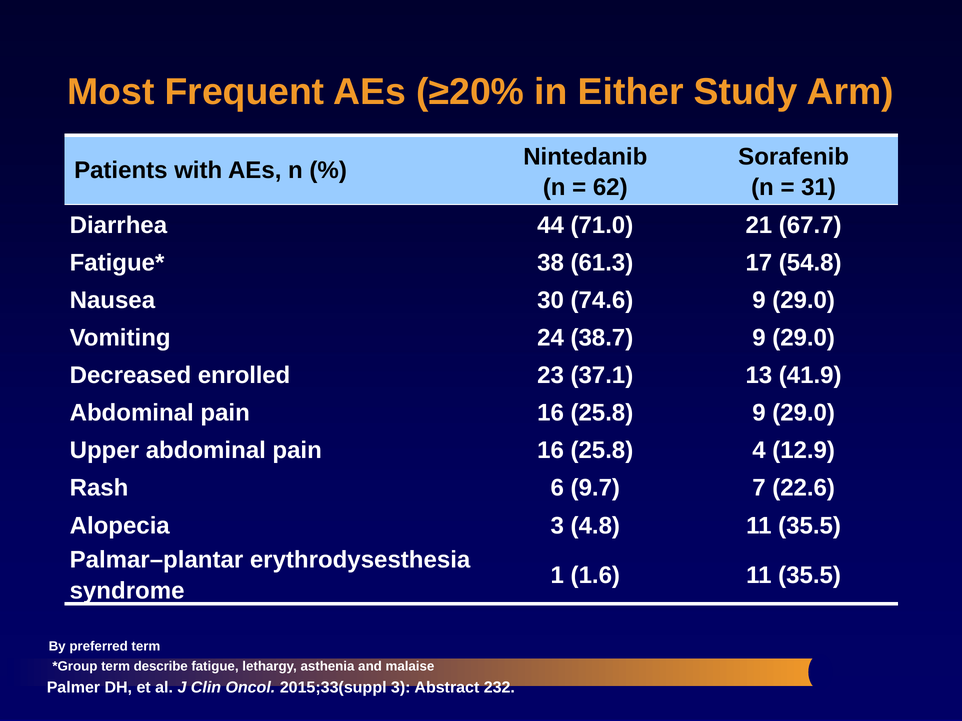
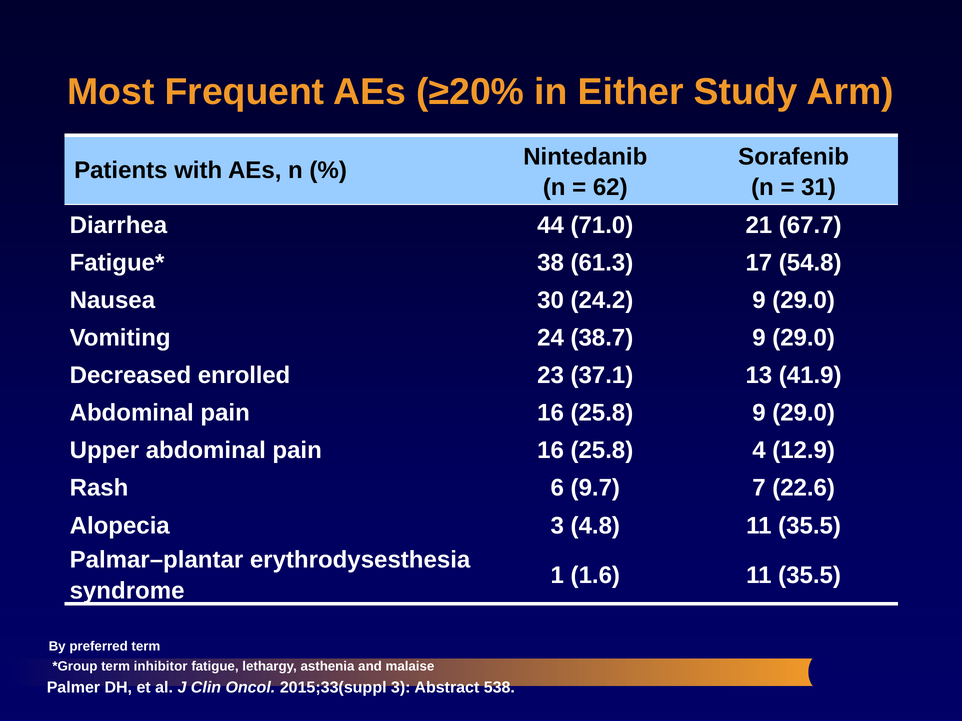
74.6: 74.6 -> 24.2
describe: describe -> inhibitor
232: 232 -> 538
